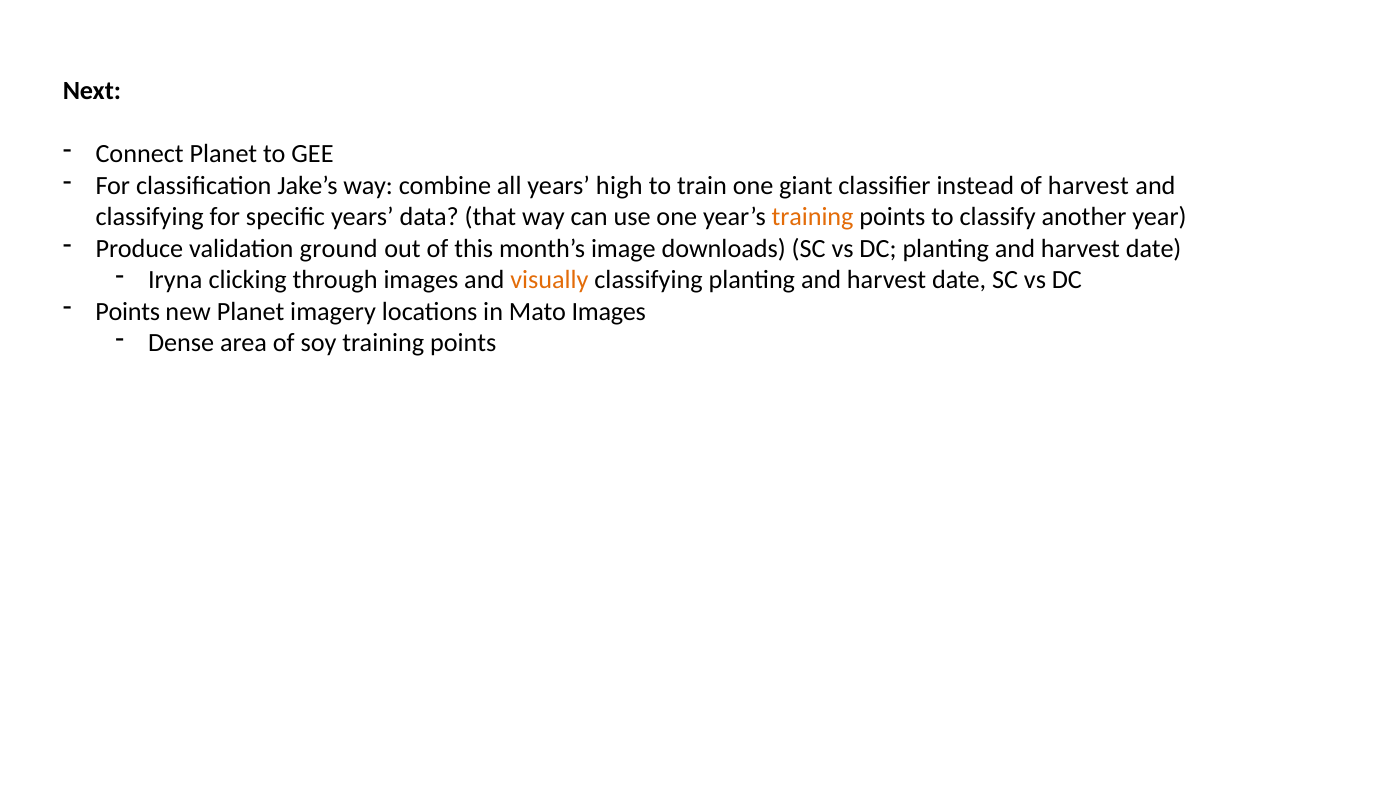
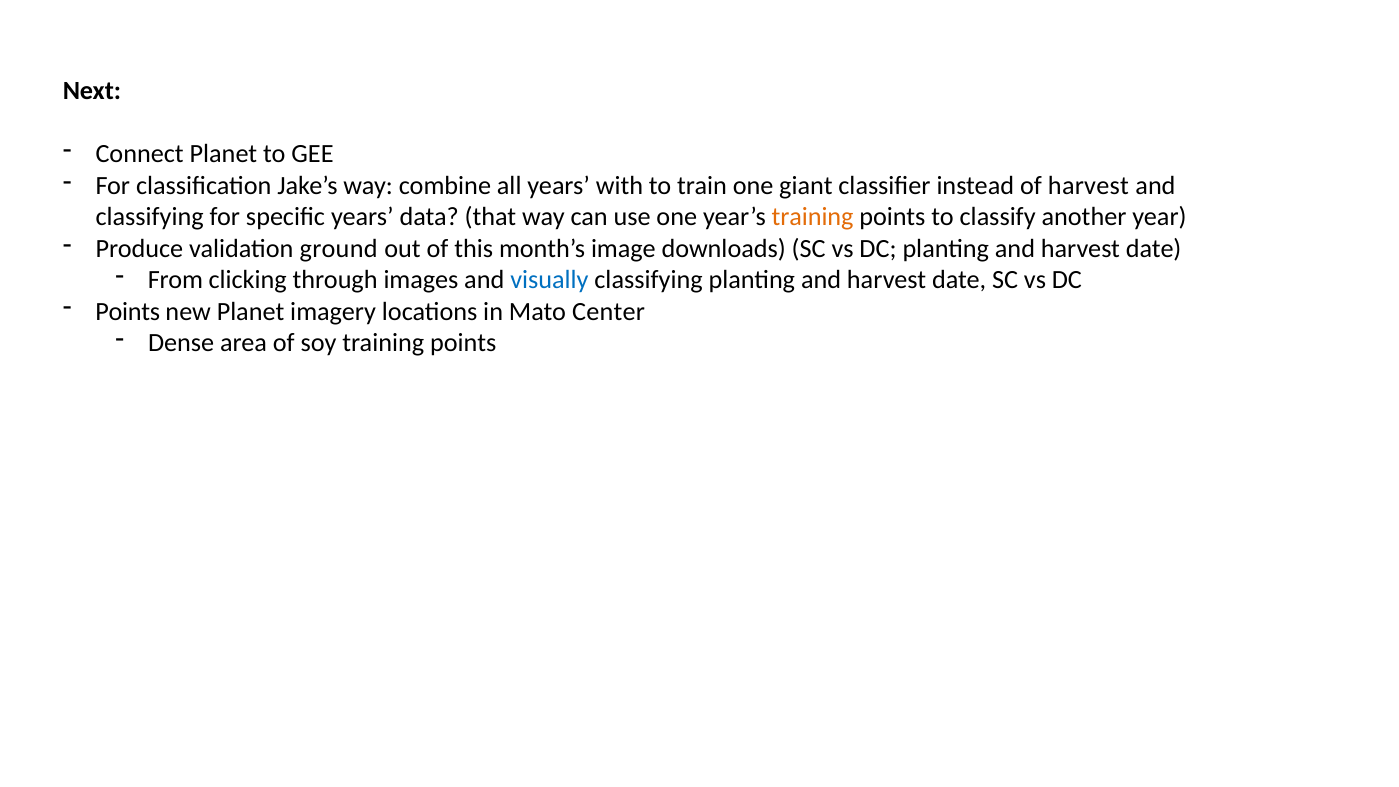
high: high -> with
Iryna: Iryna -> From
visually colour: orange -> blue
Mato Images: Images -> Center
